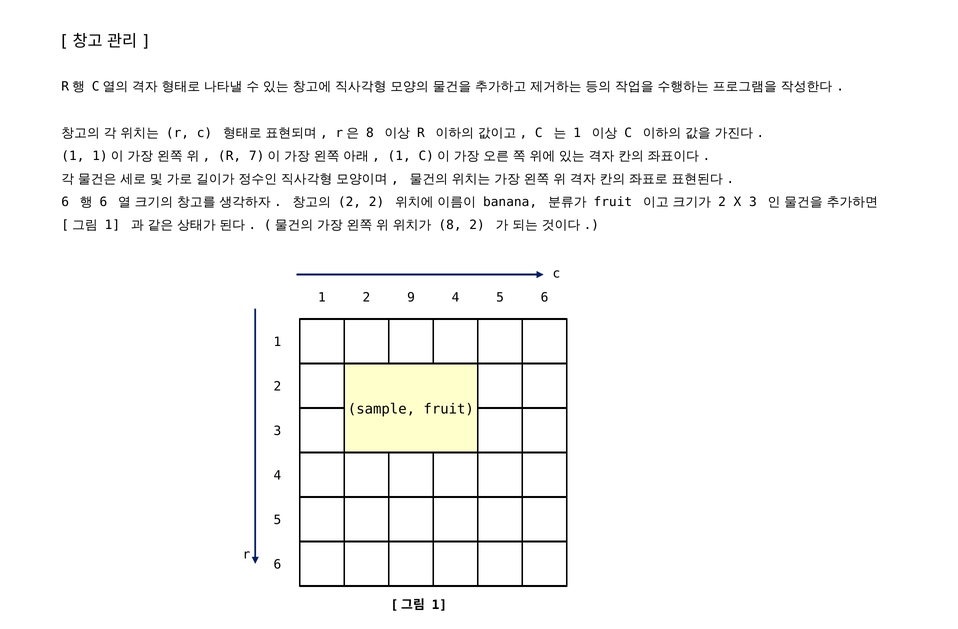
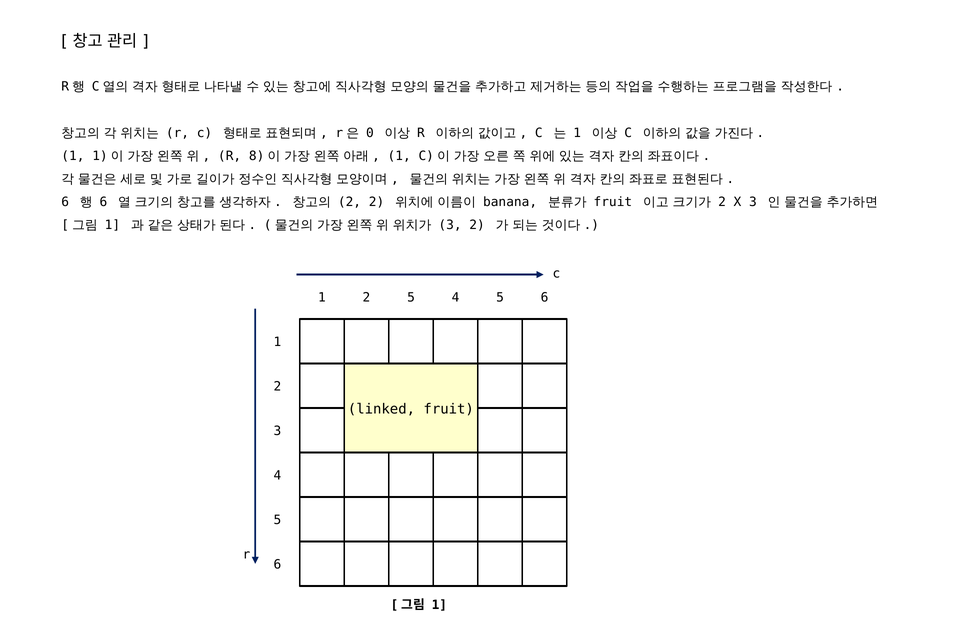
8 at (370, 133): 8 -> 0
7: 7 -> 8
8 at (450, 225): 8 -> 3
2 9: 9 -> 5
sample: sample -> linked
